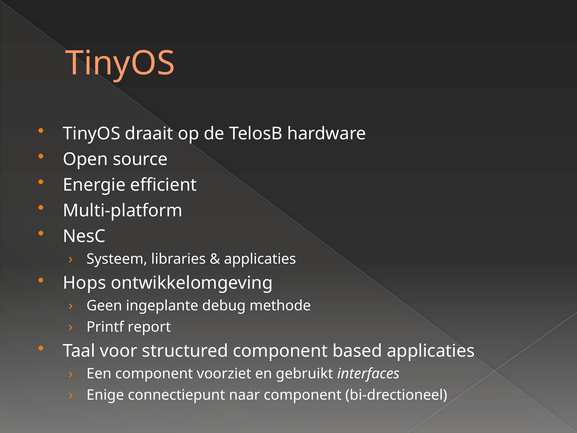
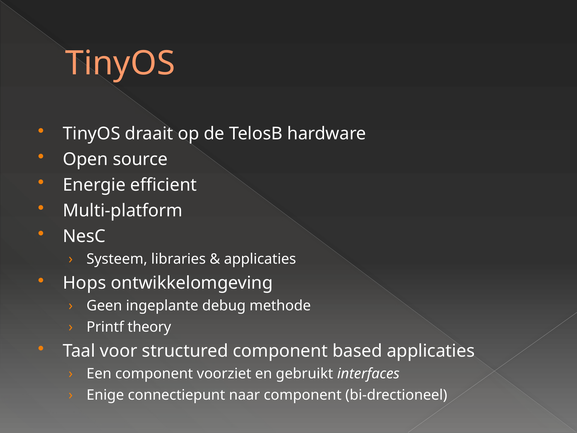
report: report -> theory
